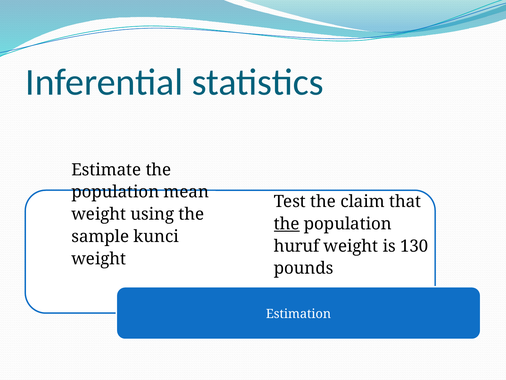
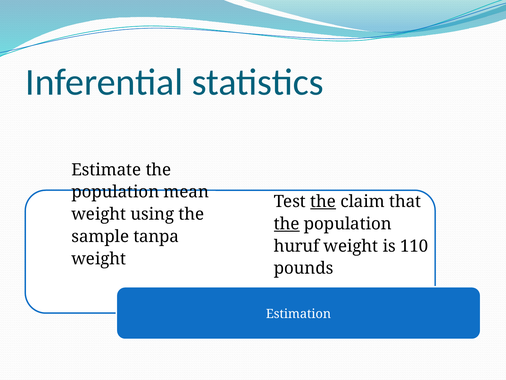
the at (323, 201) underline: none -> present
kunci: kunci -> tanpa
130: 130 -> 110
